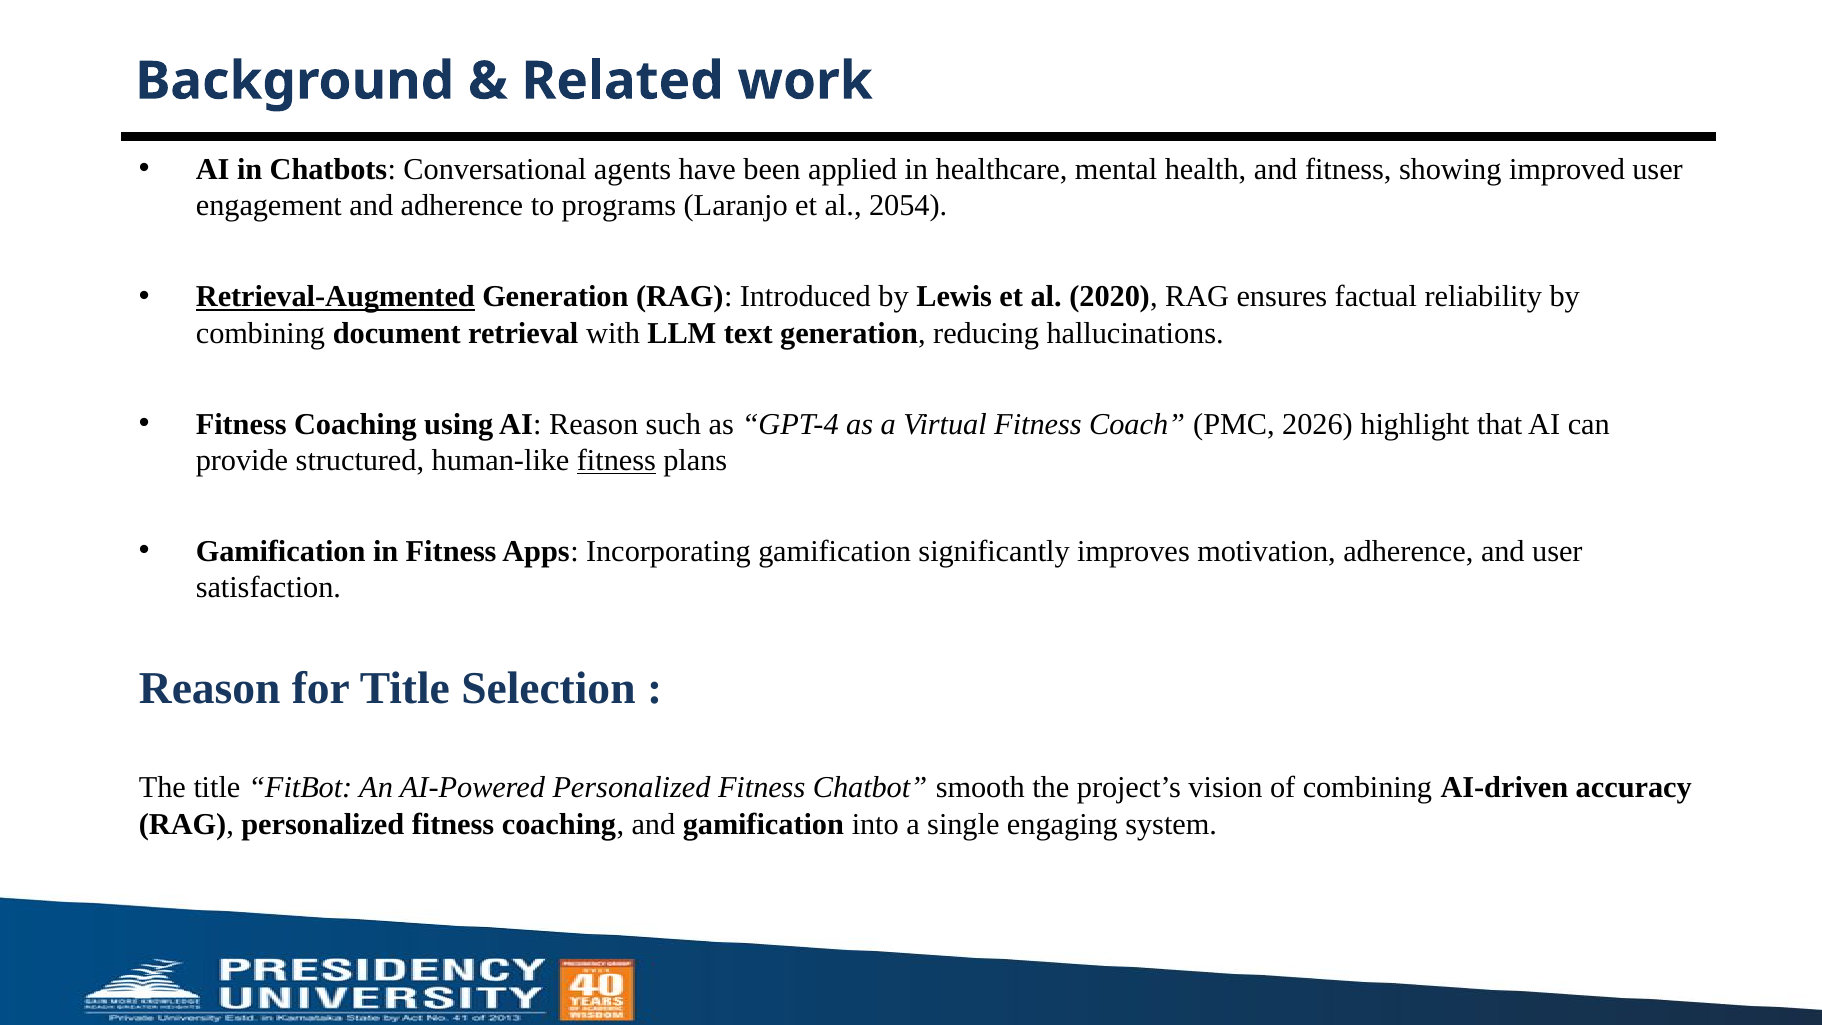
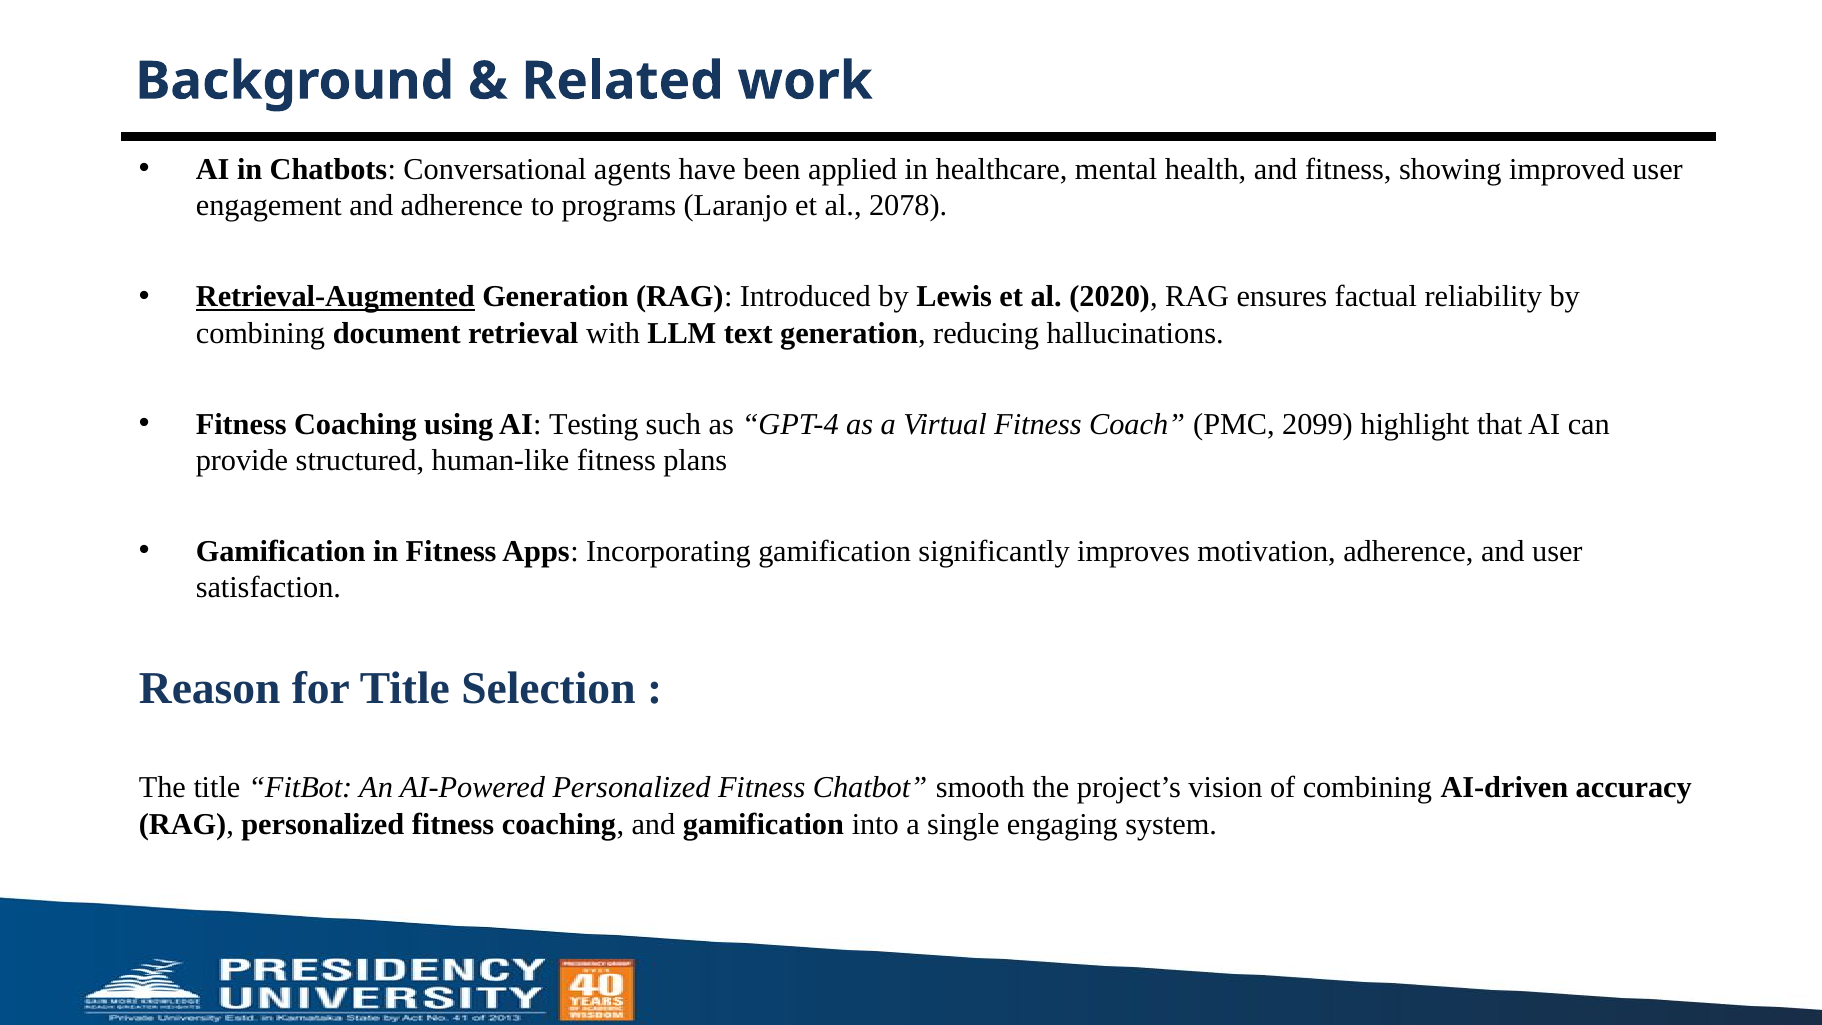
2054: 2054 -> 2078
AI Reason: Reason -> Testing
2026: 2026 -> 2099
fitness at (616, 460) underline: present -> none
